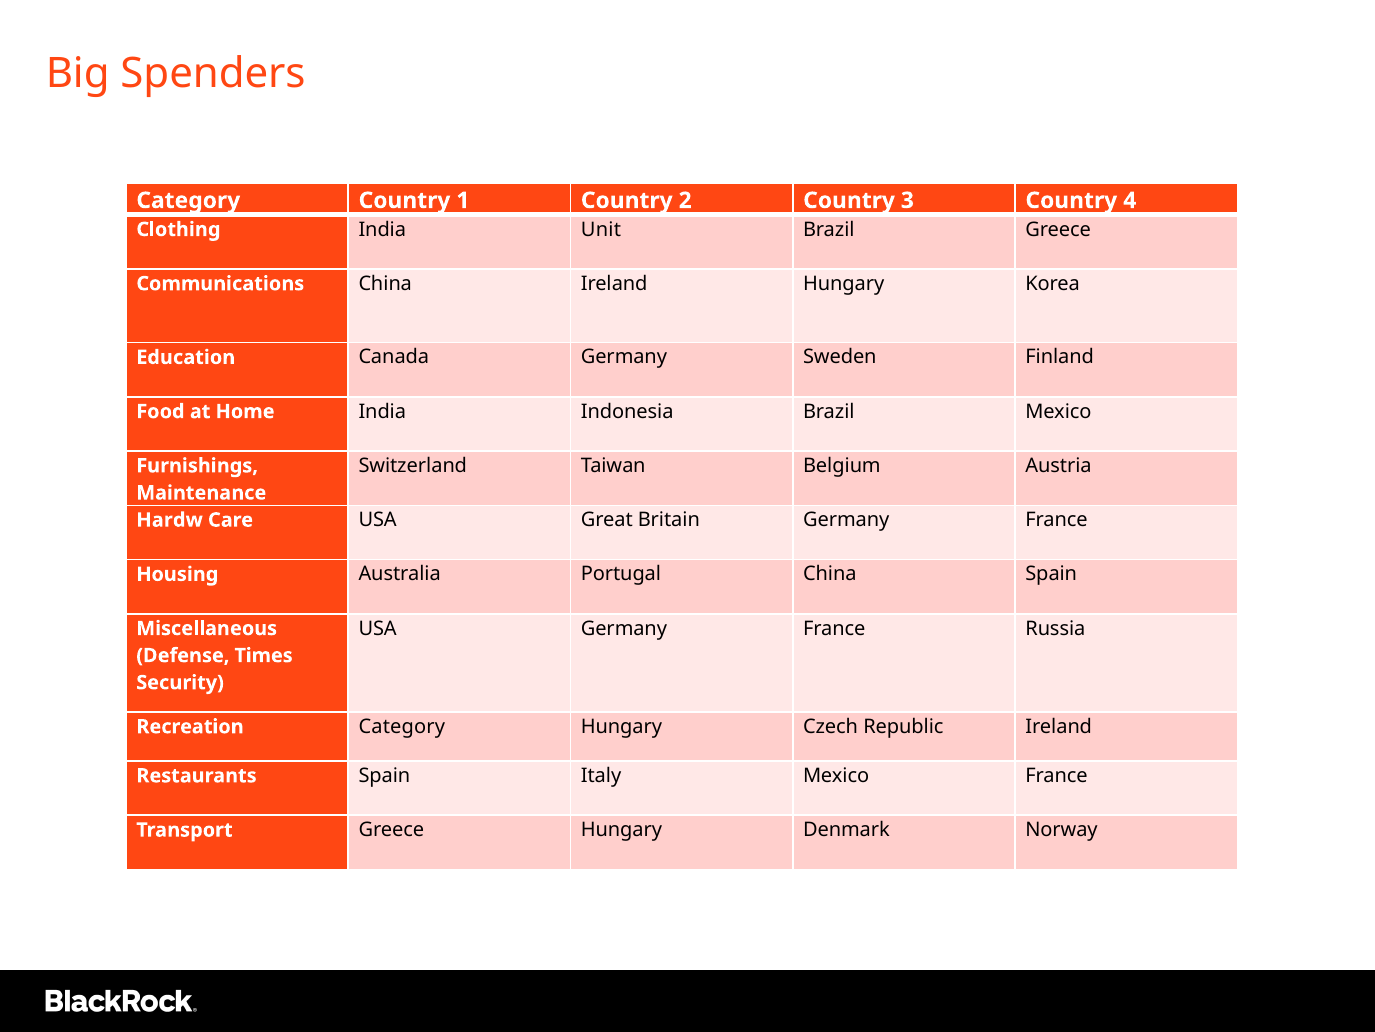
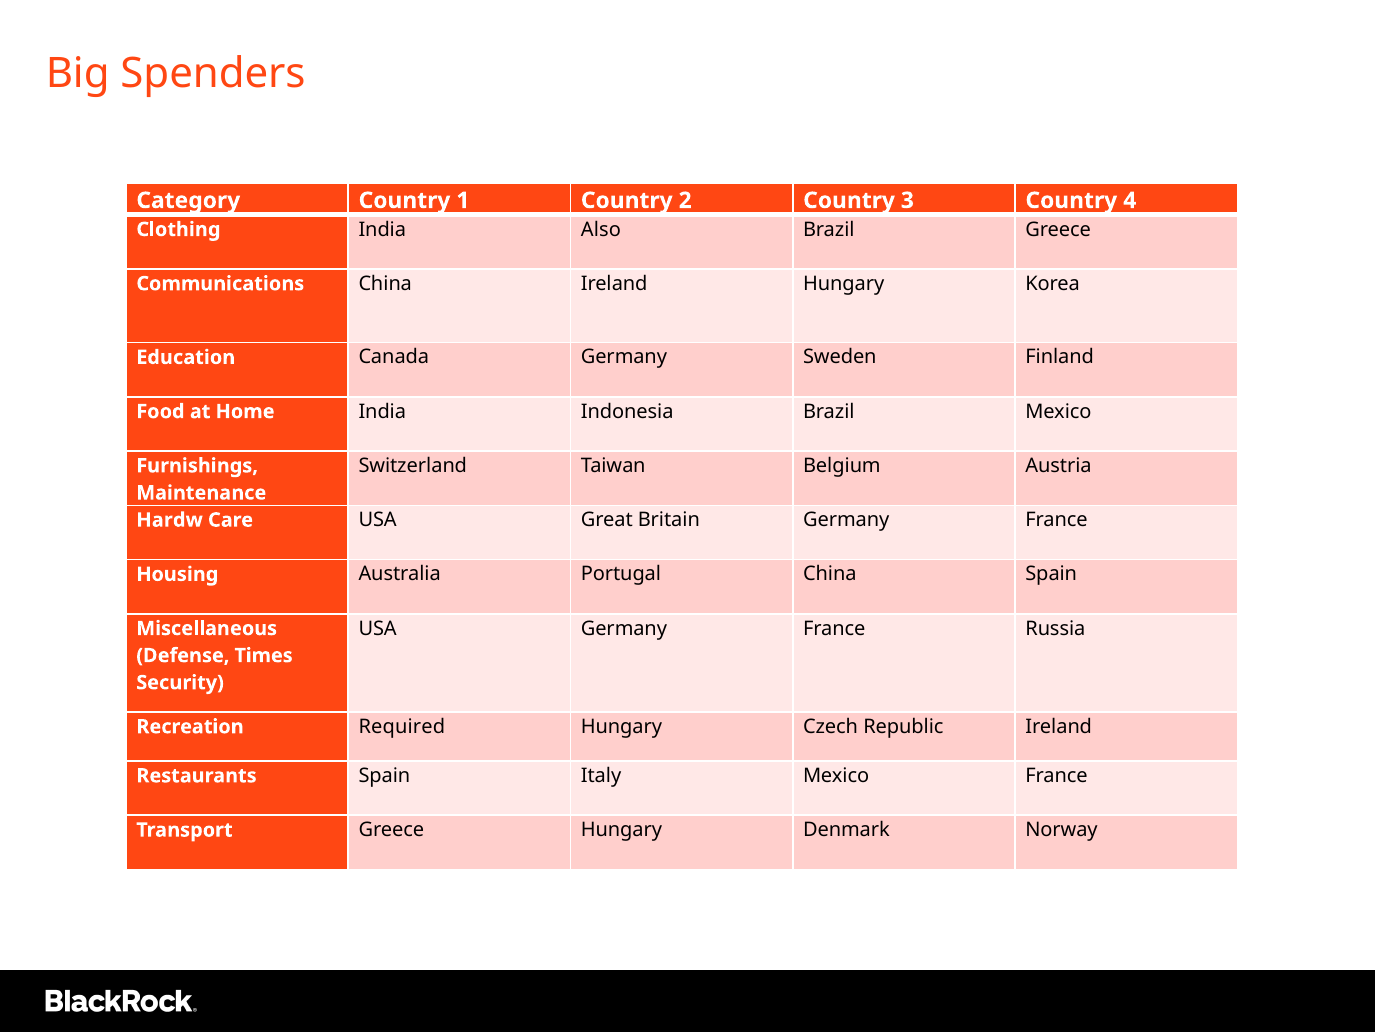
Unit: Unit -> Also
Recreation Category: Category -> Required
